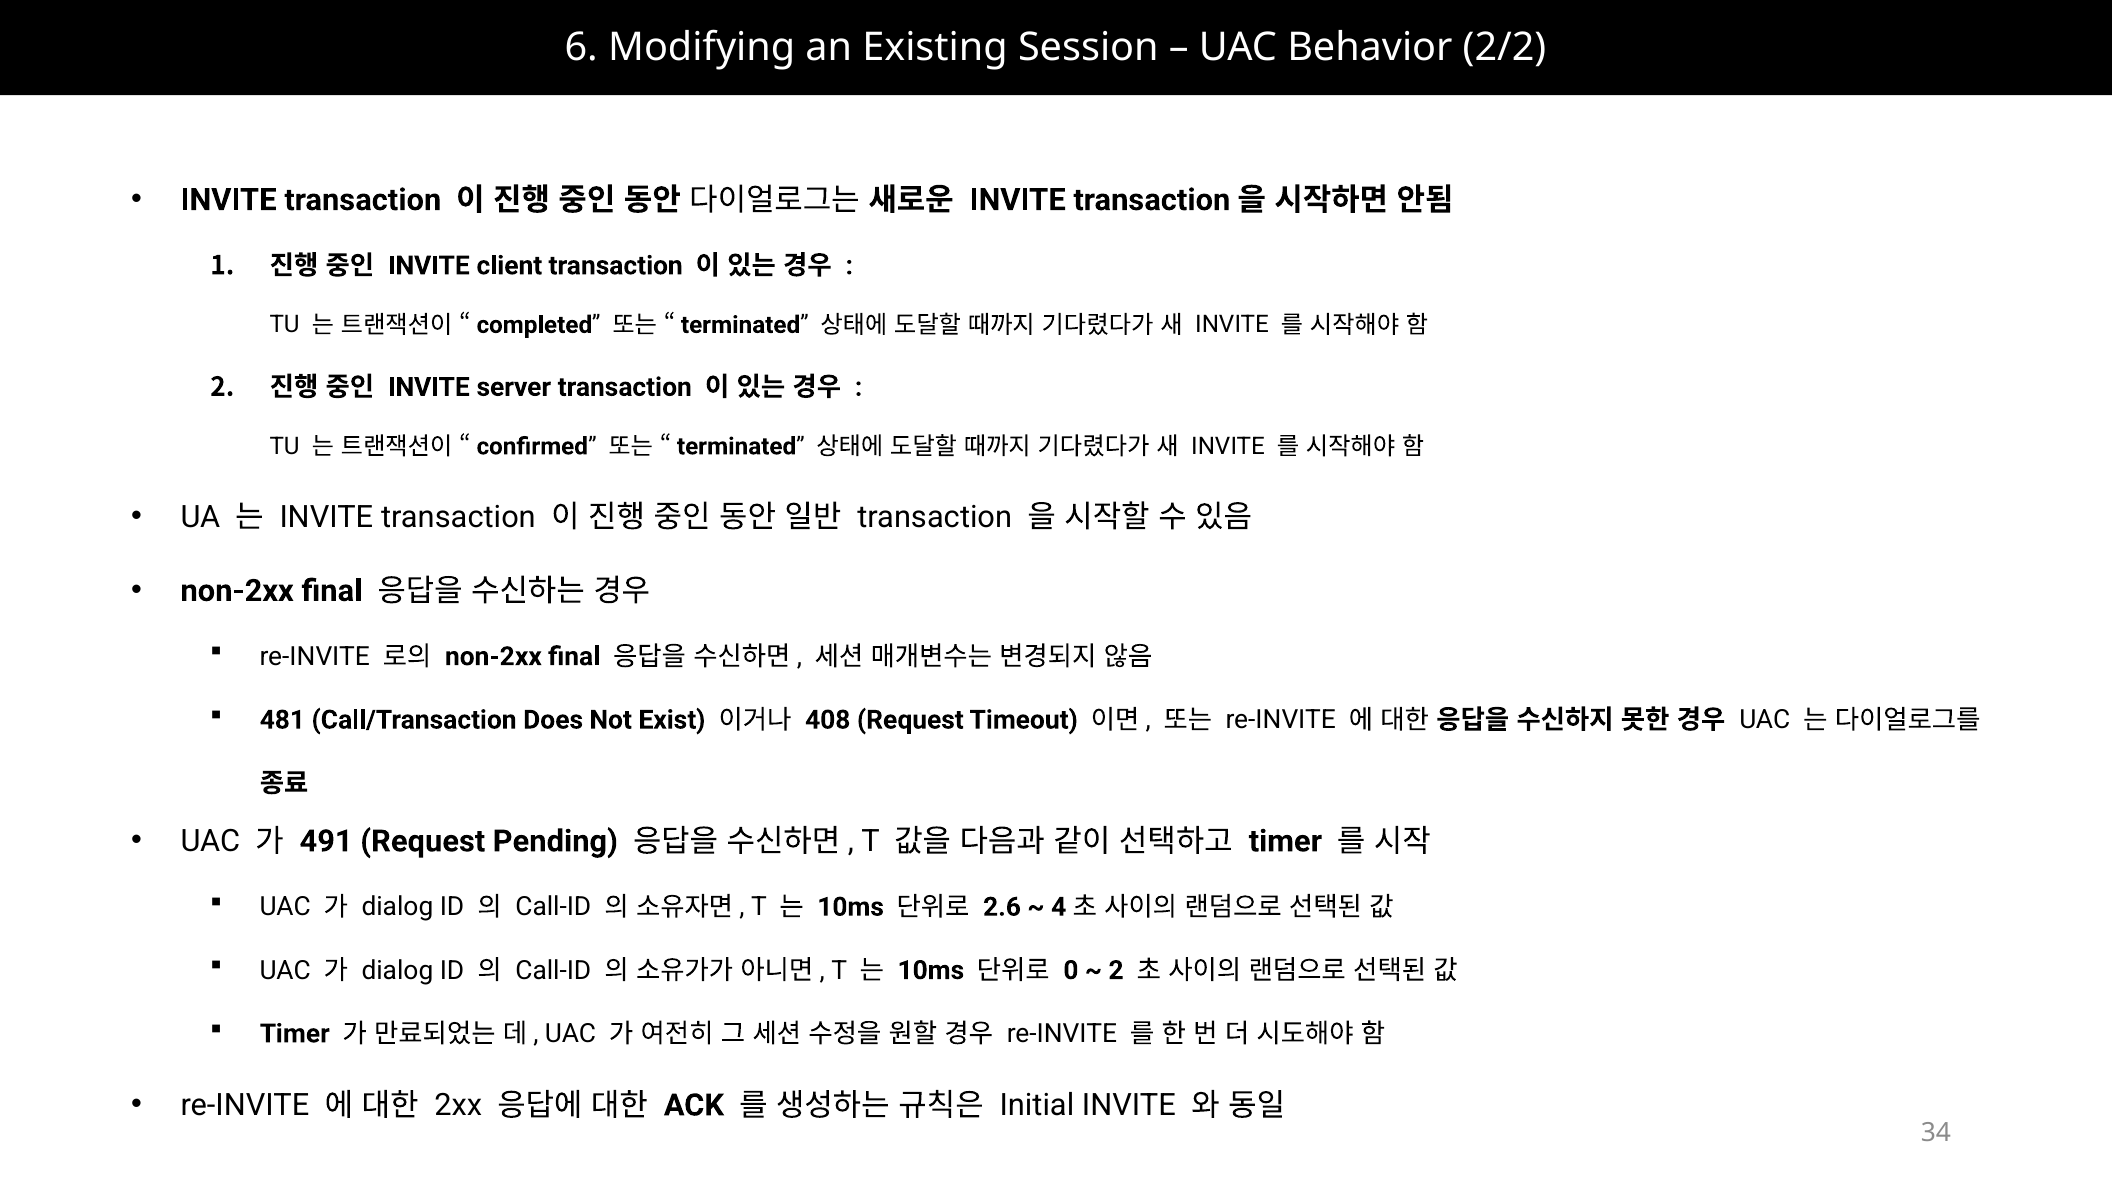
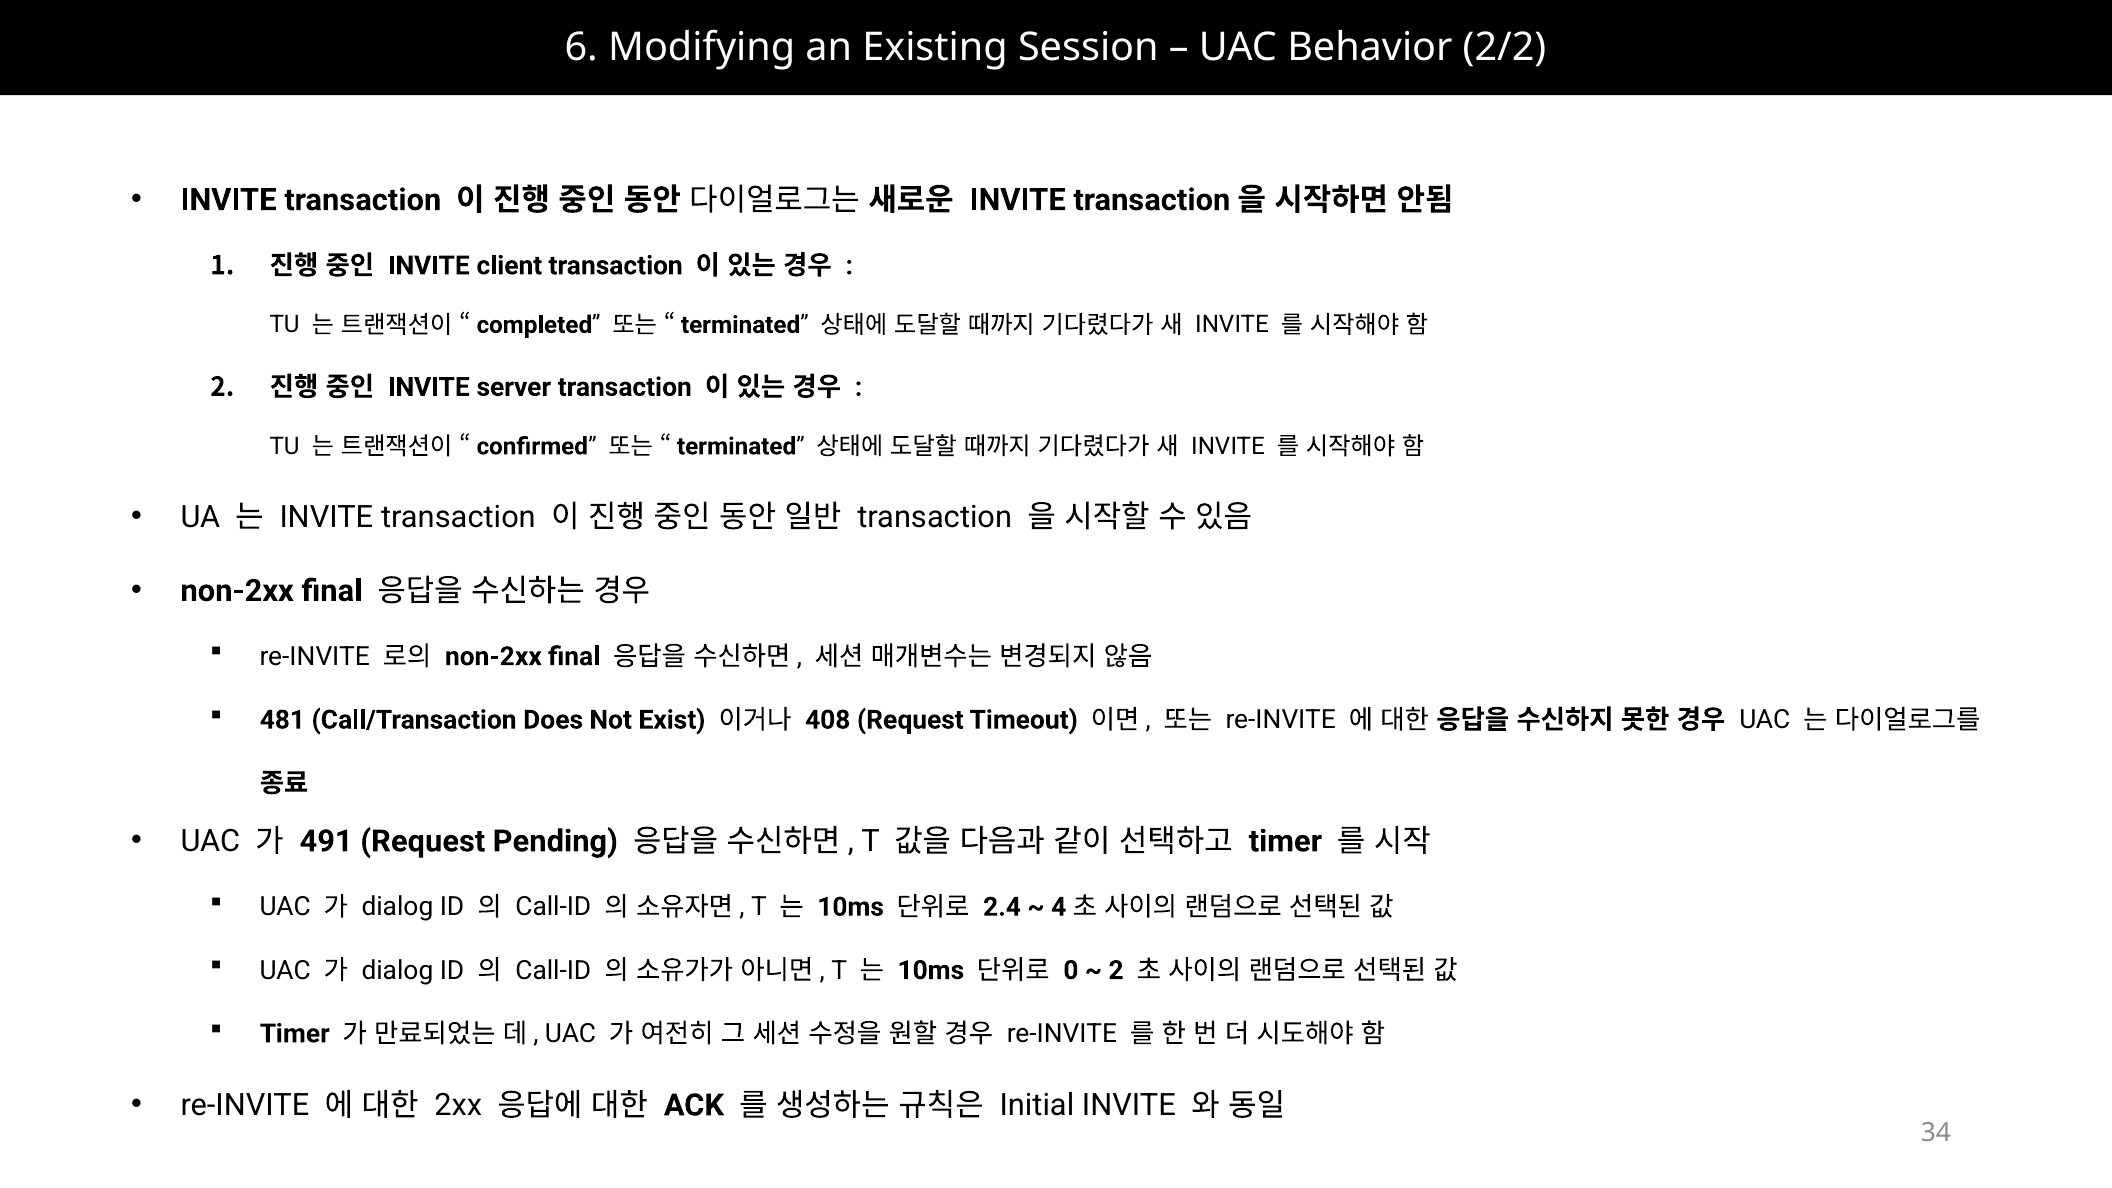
2.6: 2.6 -> 2.4
